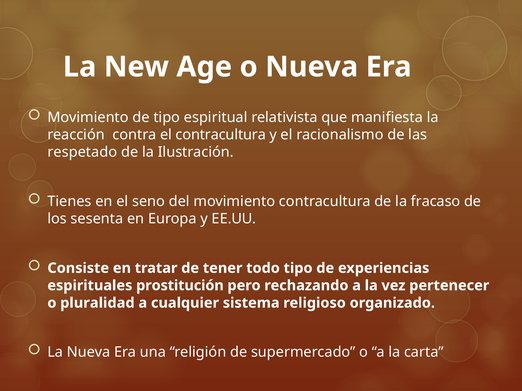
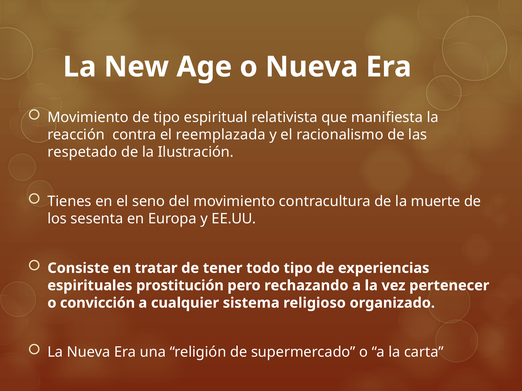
el contracultura: contracultura -> reemplazada
fracaso: fracaso -> muerte
pluralidad: pluralidad -> convicción
